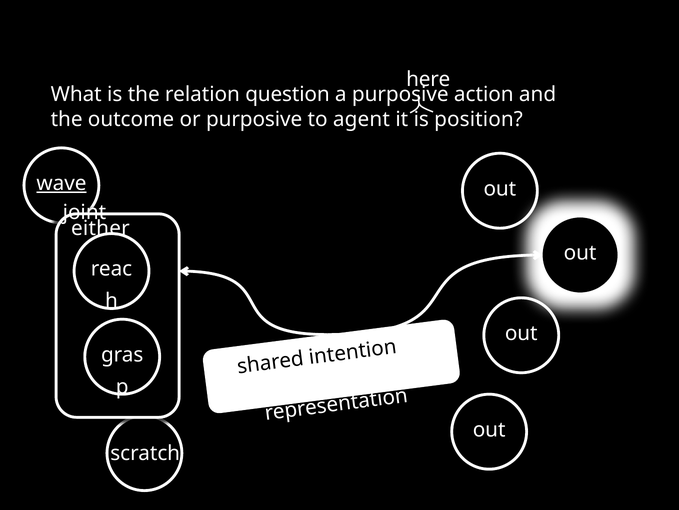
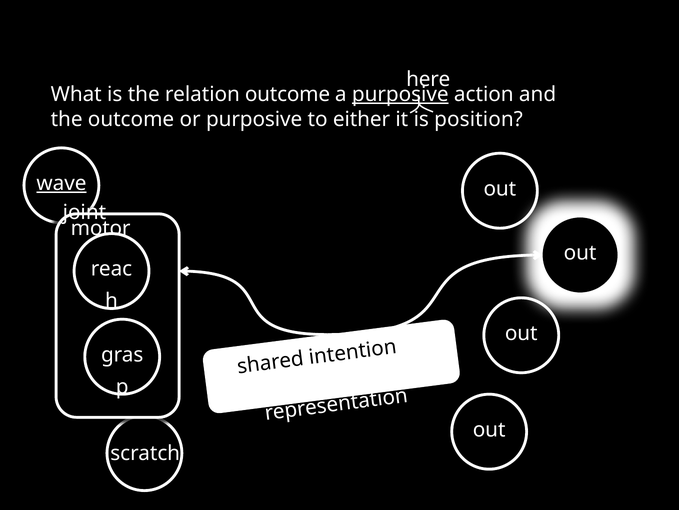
relation question: question -> outcome
purposive at (400, 94) underline: none -> present
agent: agent -> either
either at (100, 228): either -> motor
